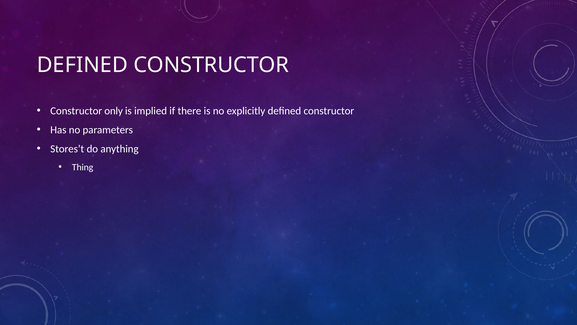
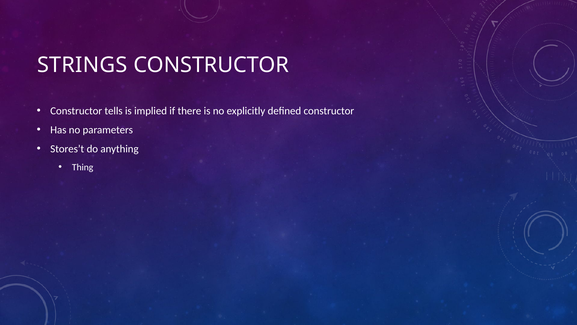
DEFINED at (82, 65): DEFINED -> STRINGS
only: only -> tells
